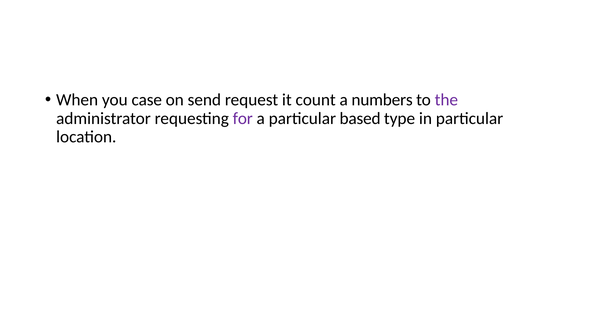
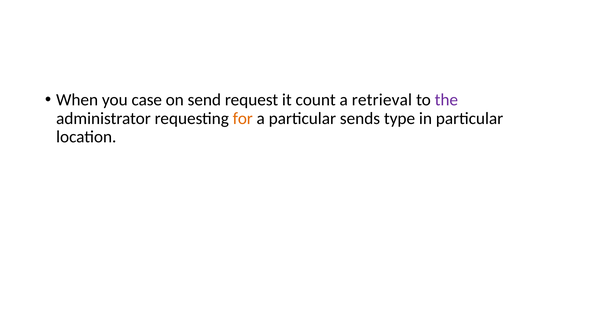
numbers: numbers -> retrieval
for colour: purple -> orange
based: based -> sends
